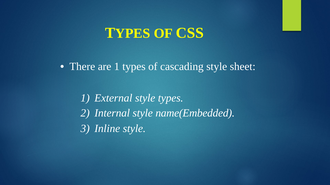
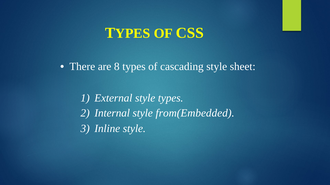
are 1: 1 -> 8
name(Embedded: name(Embedded -> from(Embedded
